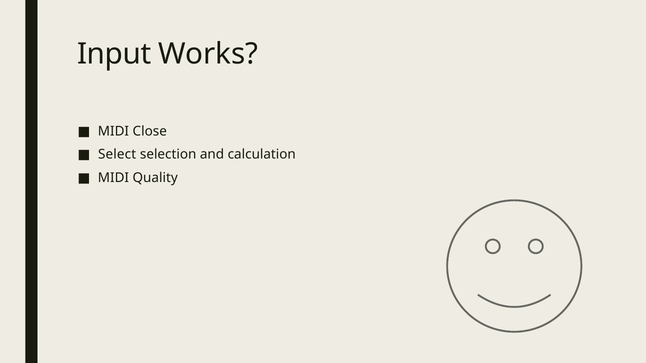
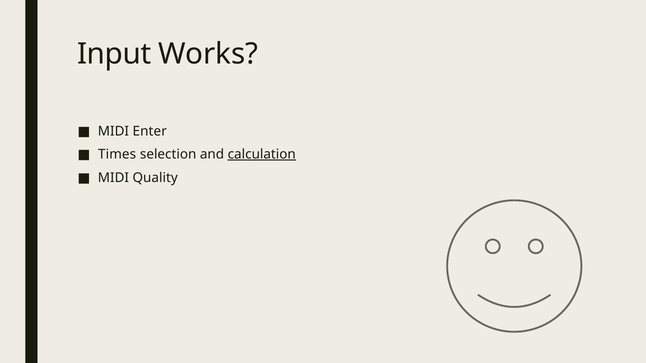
Close: Close -> Enter
Select: Select -> Times
calculation underline: none -> present
